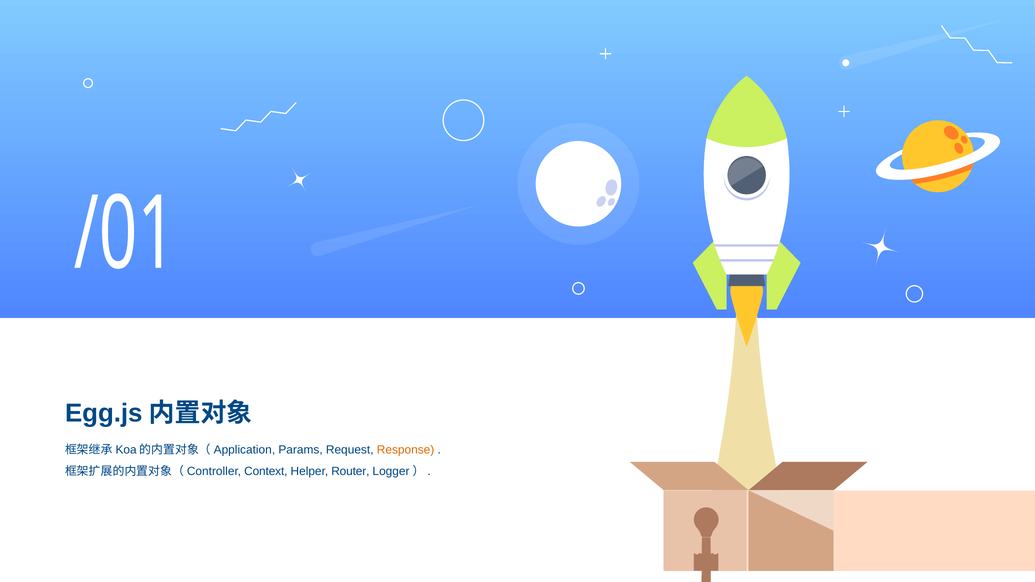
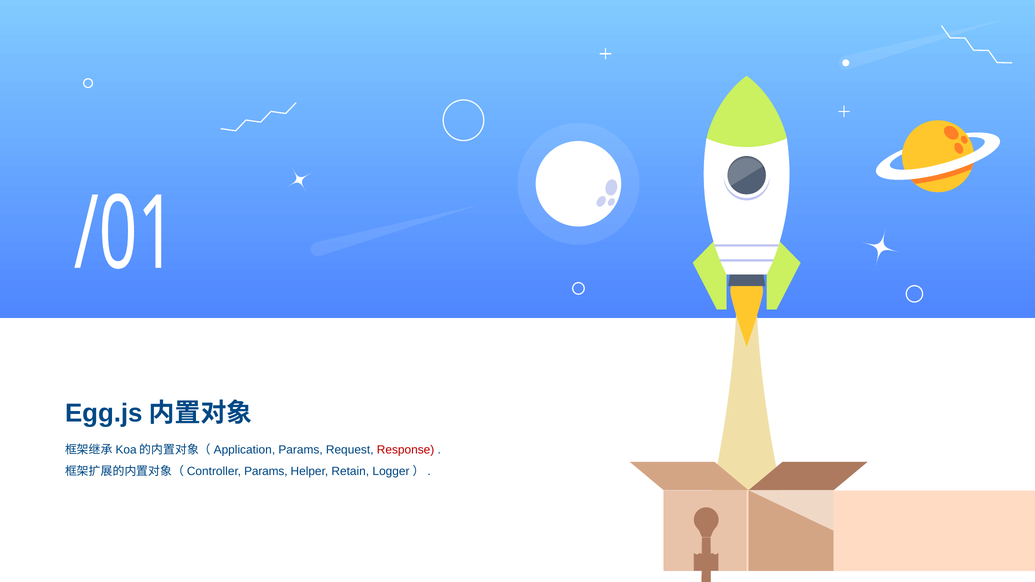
Response colour: orange -> red
Context at (266, 472): Context -> Params
Router: Router -> Retain
